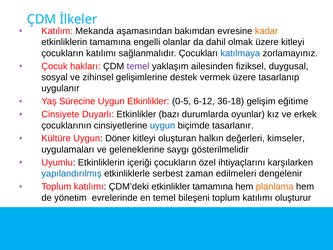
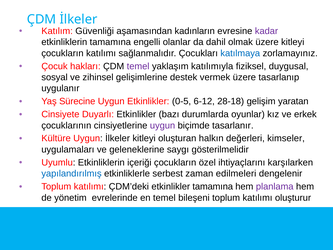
Mekanda: Mekanda -> Güvenliği
bakımdan: bakımdan -> kadınların
kadar colour: orange -> purple
ailesinden: ailesinden -> katılımıyla
36-18: 36-18 -> 28-18
eğitime: eğitime -> yaratan
uygun at (163, 125) colour: blue -> purple
Uygun Döner: Döner -> İlkeler
planlama colour: orange -> purple
